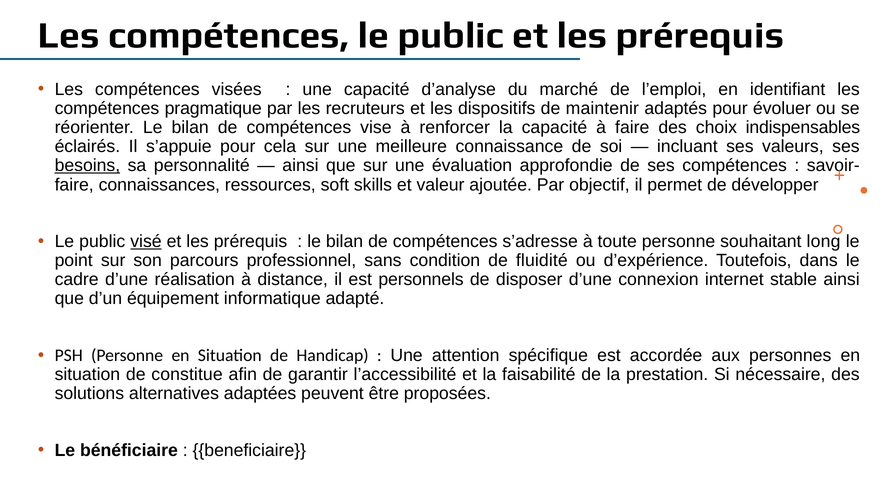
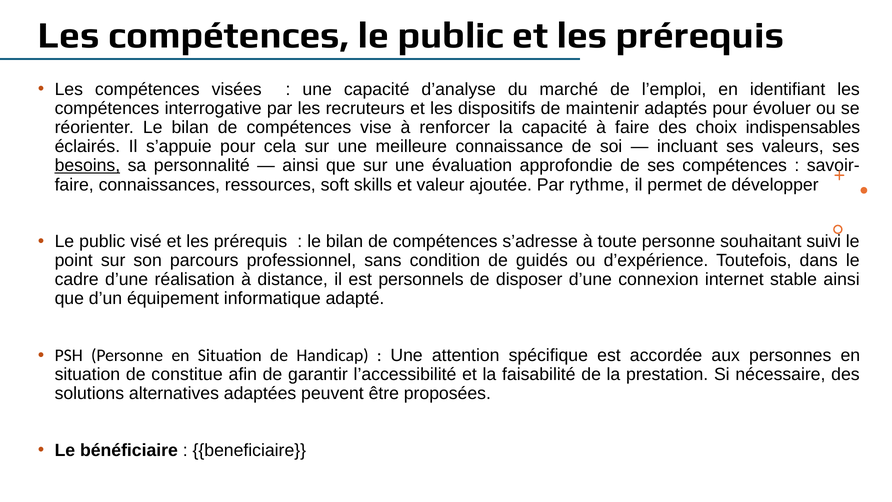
pragmatique: pragmatique -> interrogative
objectif: objectif -> rythme
visé underline: present -> none
long: long -> suivi
fluidité: fluidité -> guidés
